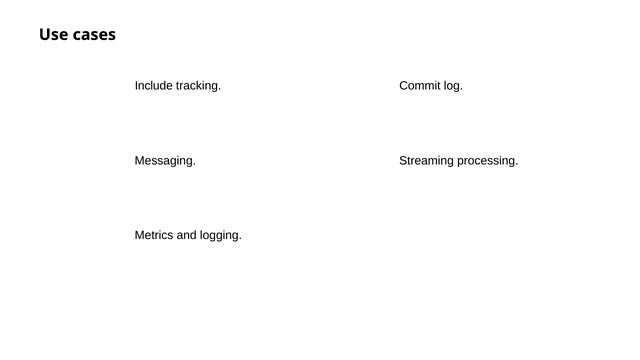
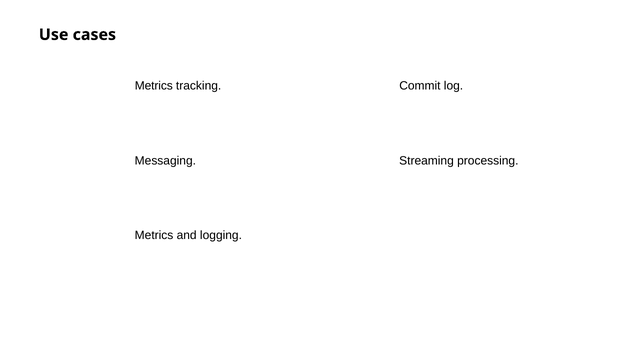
Include at (154, 86): Include -> Metrics
